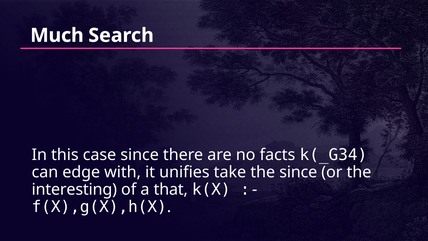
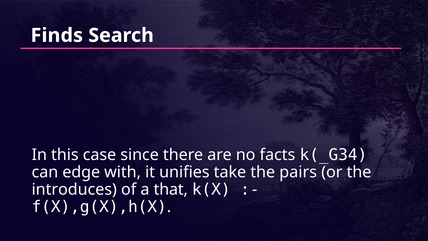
Much: Much -> Finds
the since: since -> pairs
interesting: interesting -> introduces
